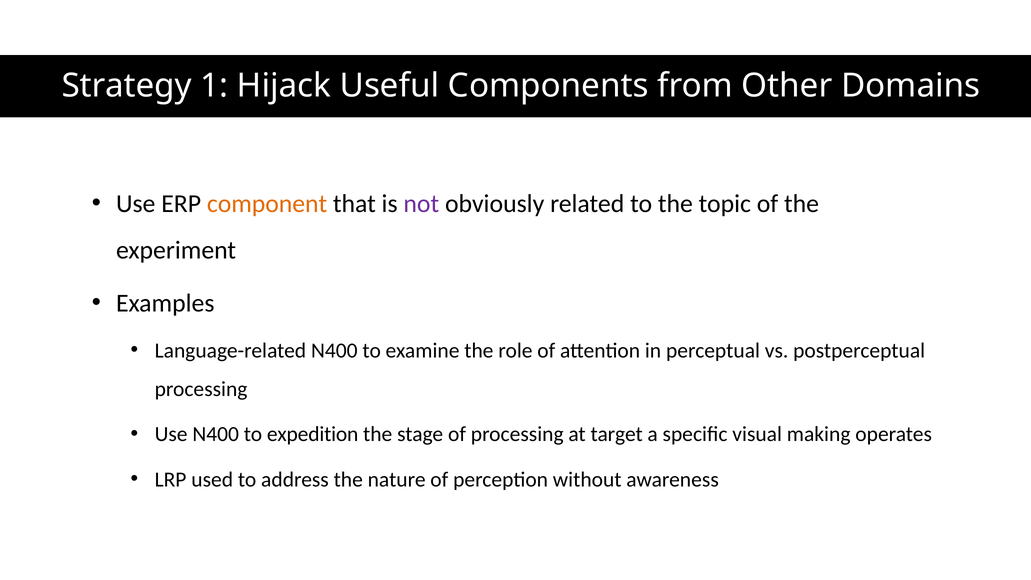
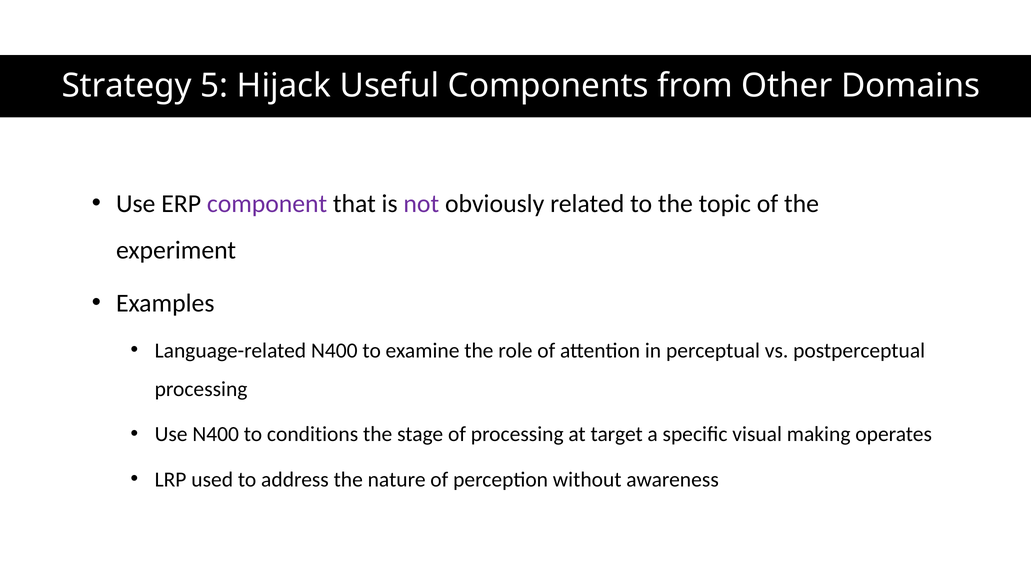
1: 1 -> 5
component colour: orange -> purple
expedition: expedition -> conditions
